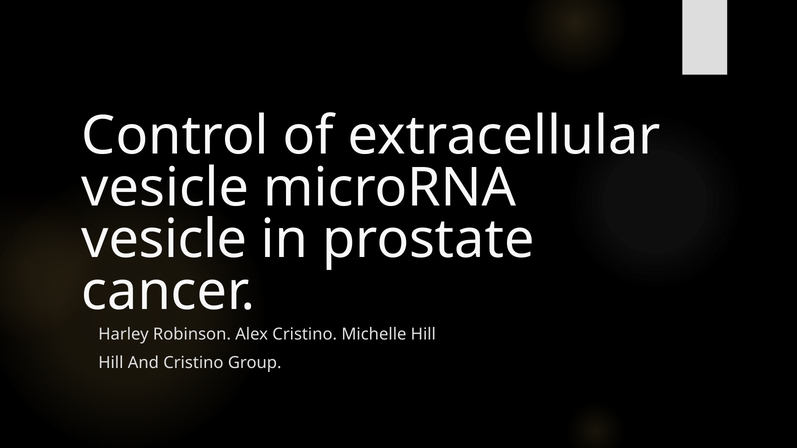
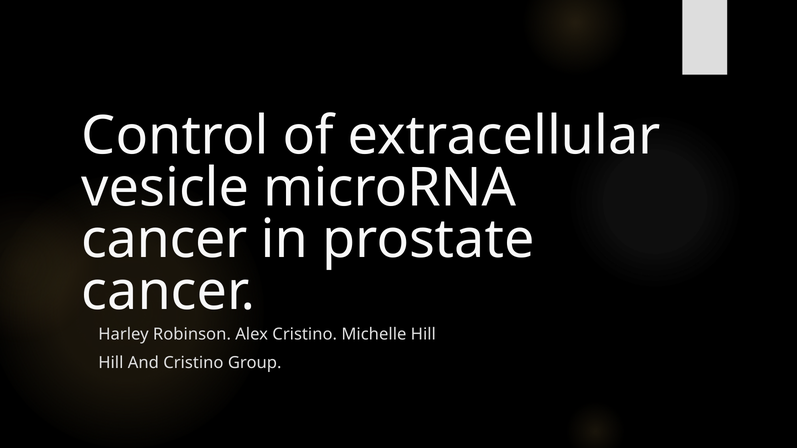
vesicle at (164, 240): vesicle -> cancer
